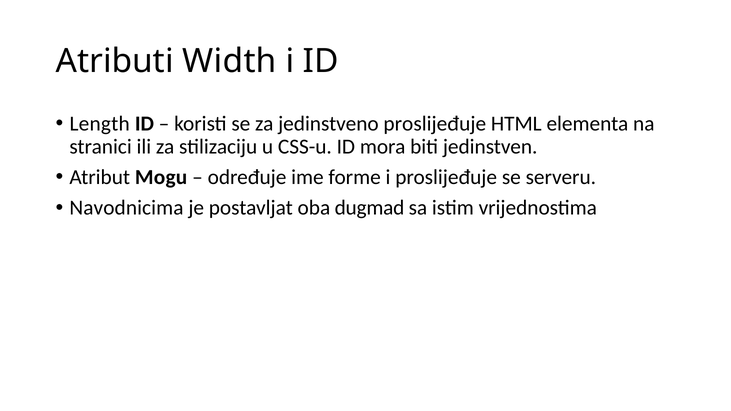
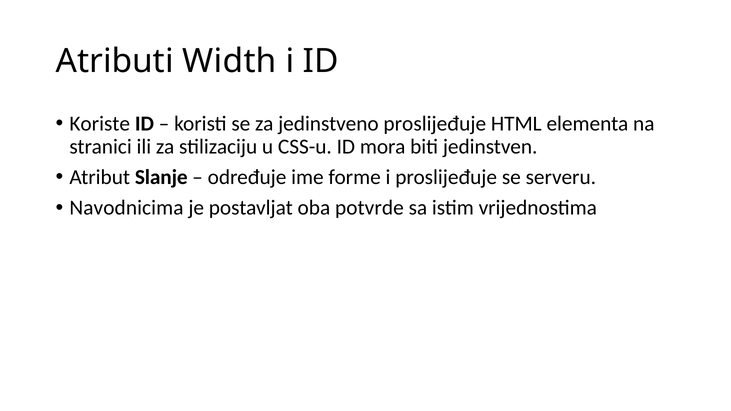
Length: Length -> Koriste
Mogu: Mogu -> Slanje
dugmad: dugmad -> potvrde
